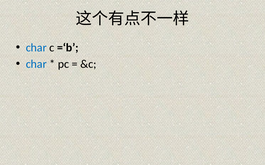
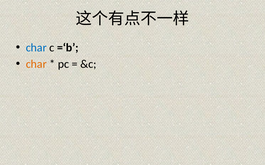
char at (36, 64) colour: blue -> orange
